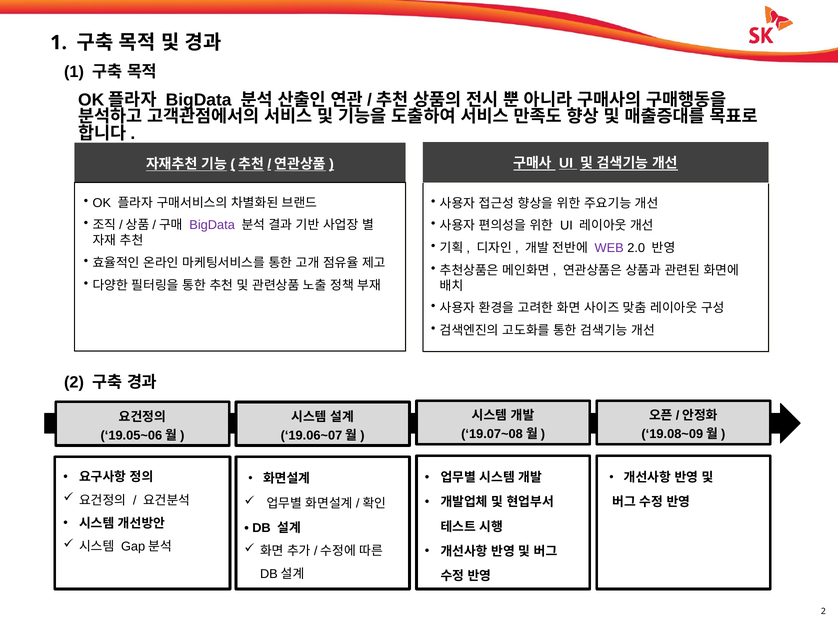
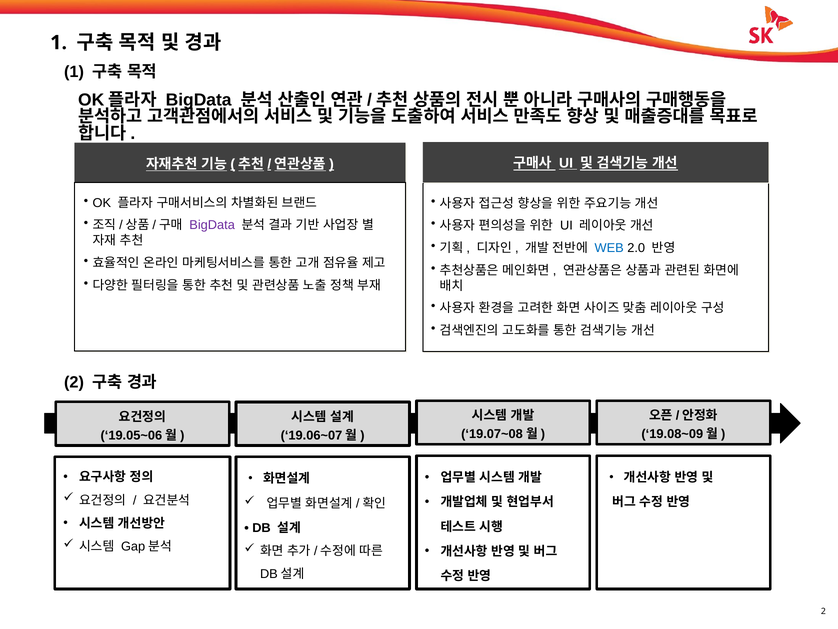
WEB colour: purple -> blue
